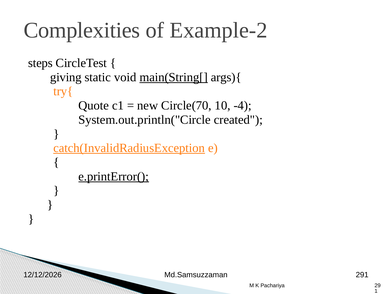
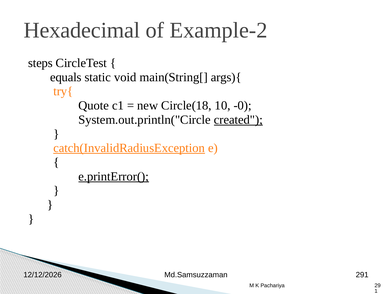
Complexities: Complexities -> Hexadecimal
giving: giving -> equals
main(String[ underline: present -> none
Circle(70: Circle(70 -> Circle(18
-4: -4 -> -0
created underline: none -> present
